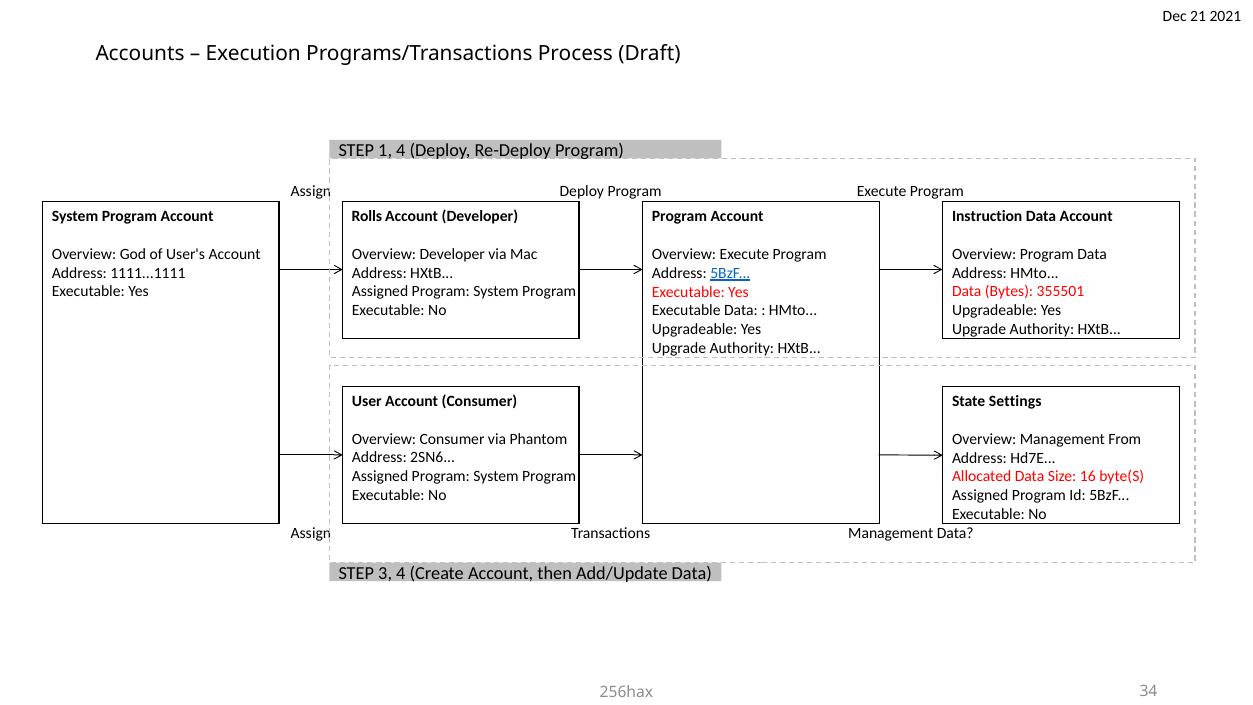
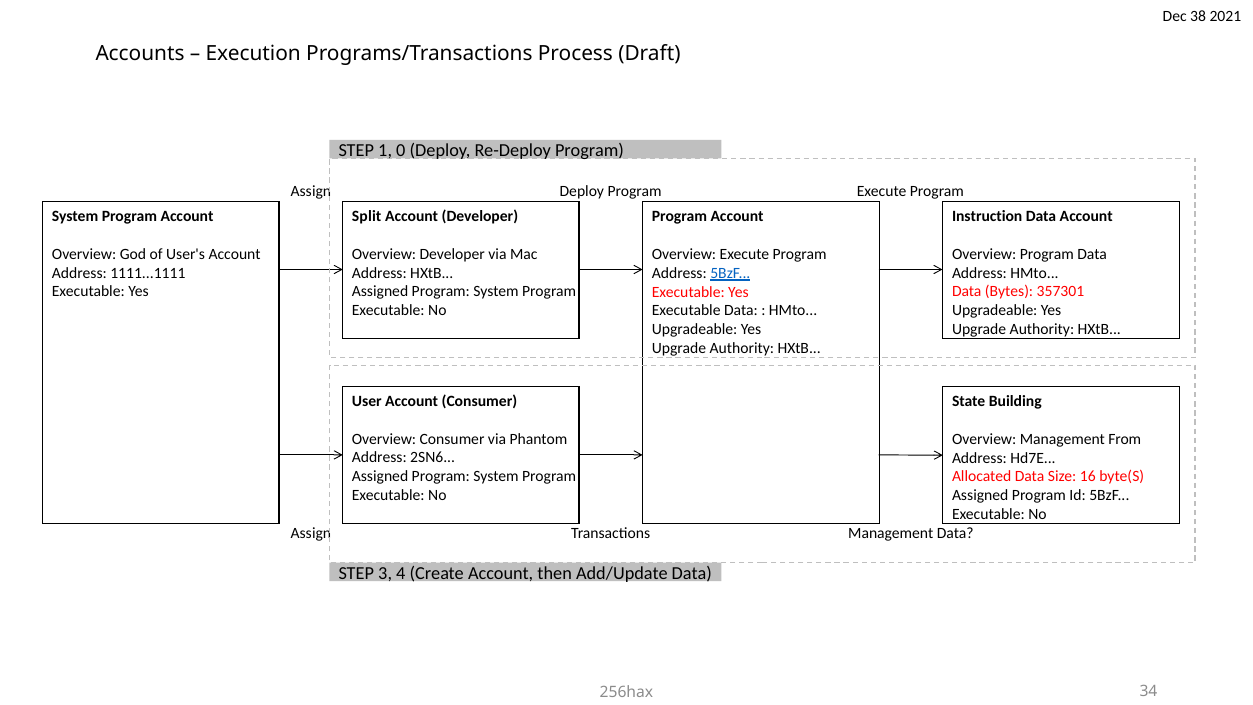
21: 21 -> 38
1 4: 4 -> 0
Rolls: Rolls -> Split
355501: 355501 -> 357301
Settings: Settings -> Building
